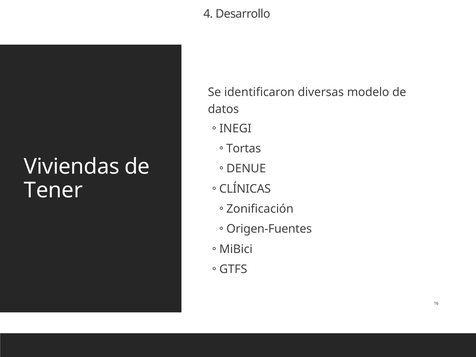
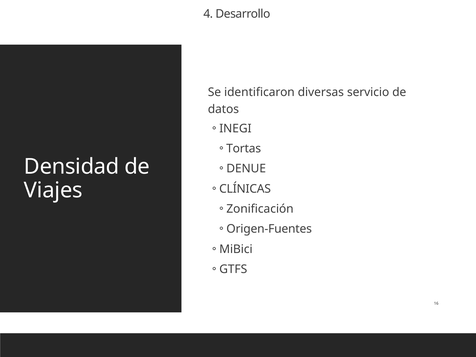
modelo: modelo -> servicio
Viviendas: Viviendas -> Densidad
Tener: Tener -> Viajes
